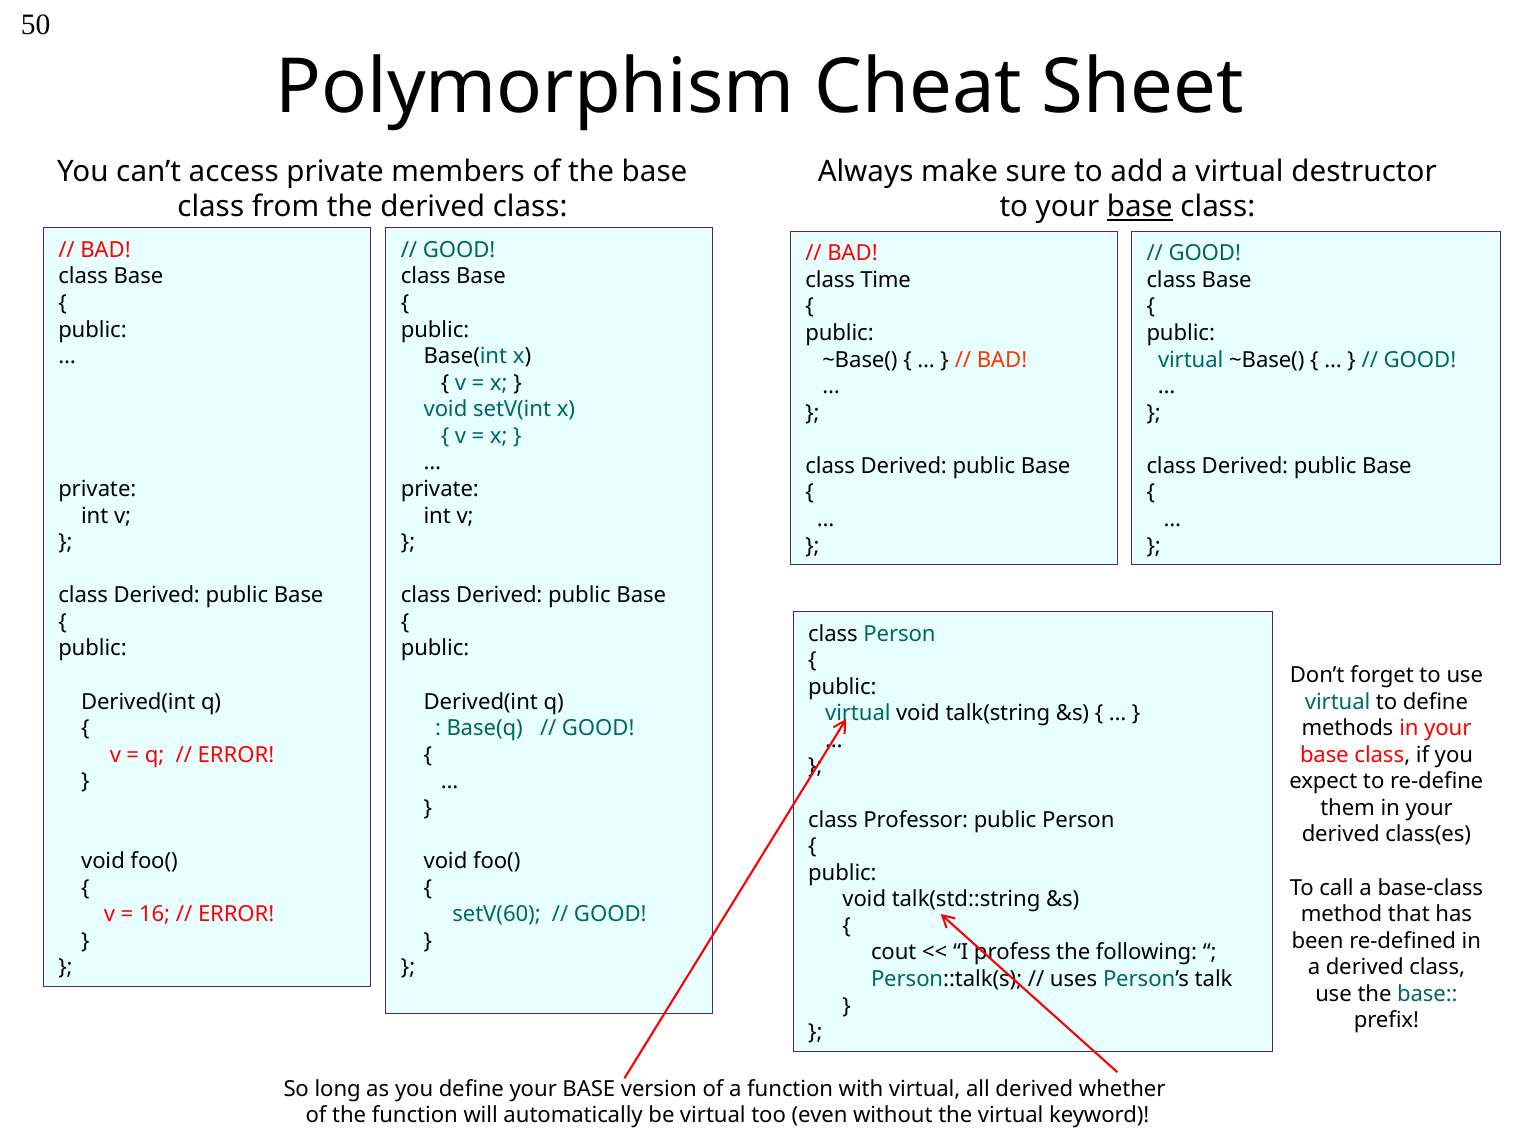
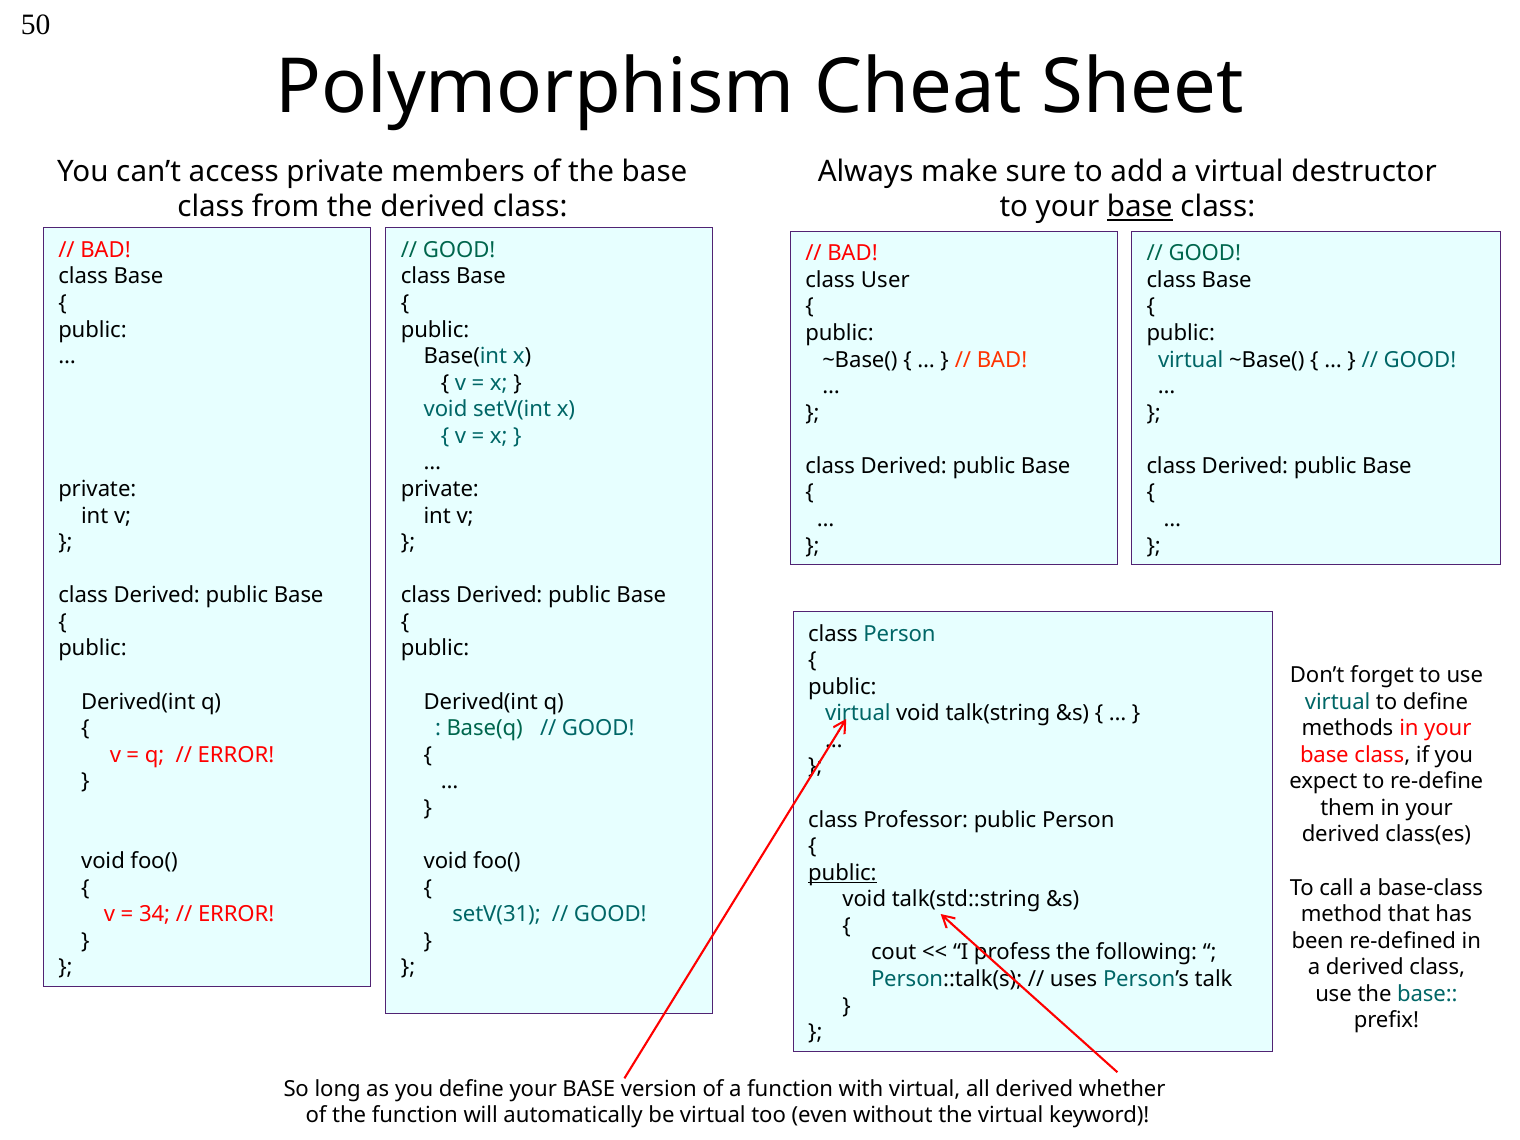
Time: Time -> User
public at (842, 873) underline: none -> present
16: 16 -> 34
setV(60: setV(60 -> setV(31
